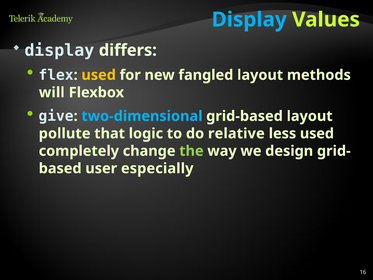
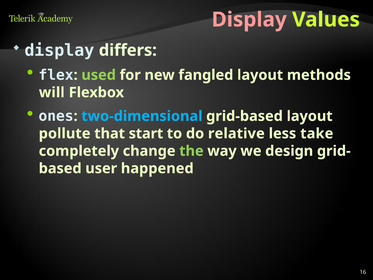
Display at (249, 20) colour: light blue -> pink
used at (99, 75) colour: yellow -> light green
give: give -> ones
logic: logic -> start
less used: used -> take
especially: especially -> happened
